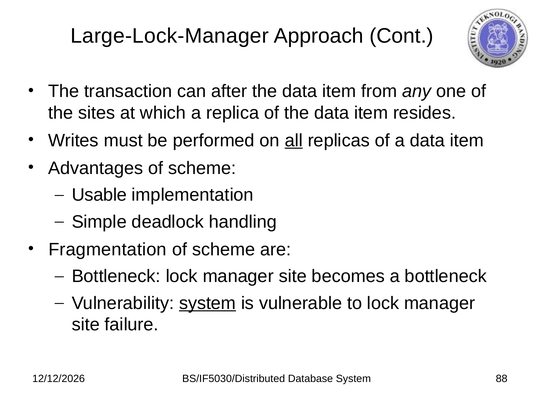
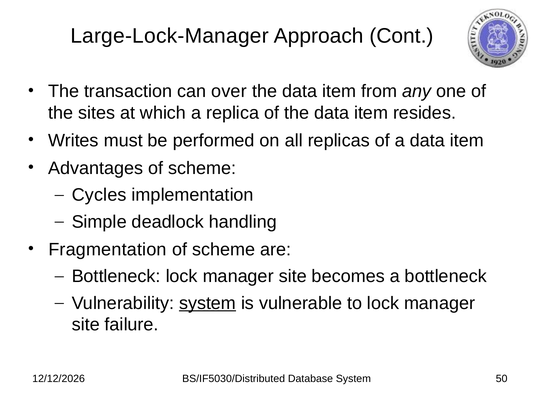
after: after -> over
all underline: present -> none
Usable: Usable -> Cycles
88: 88 -> 50
